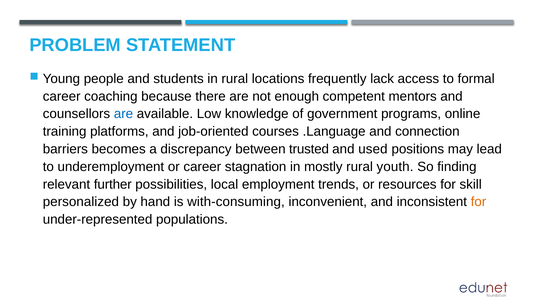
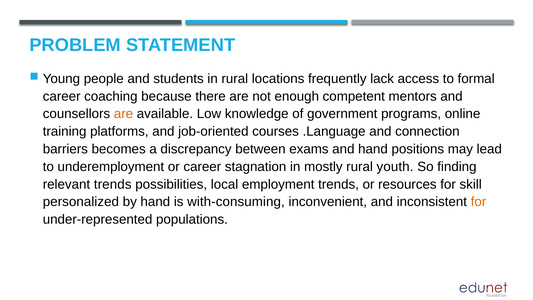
are at (124, 114) colour: blue -> orange
trusted: trusted -> exams
and used: used -> hand
relevant further: further -> trends
